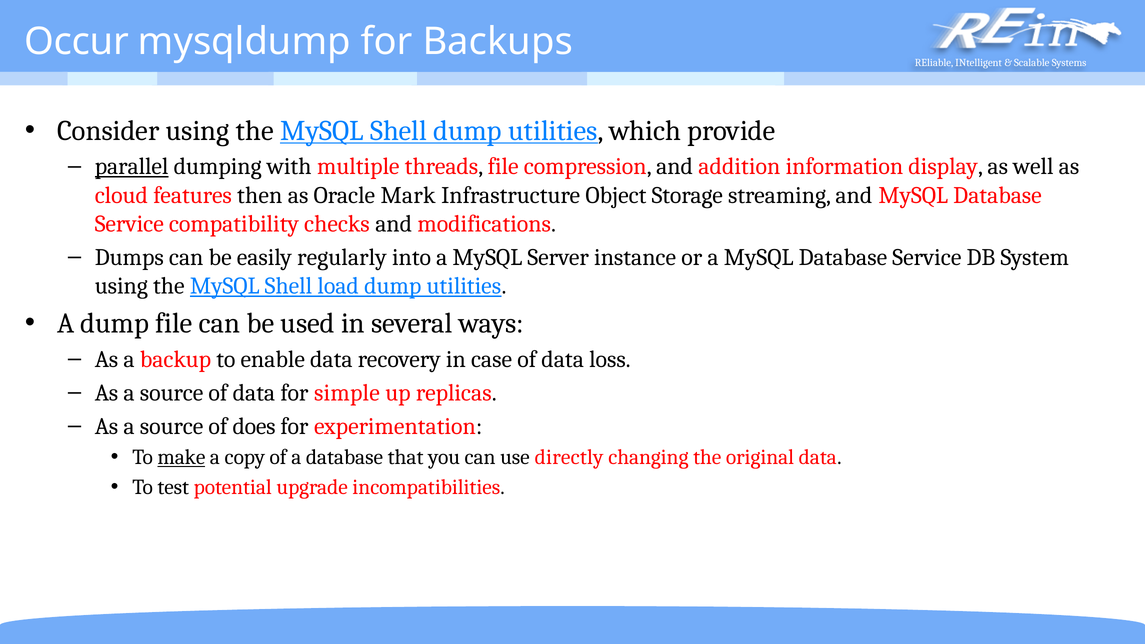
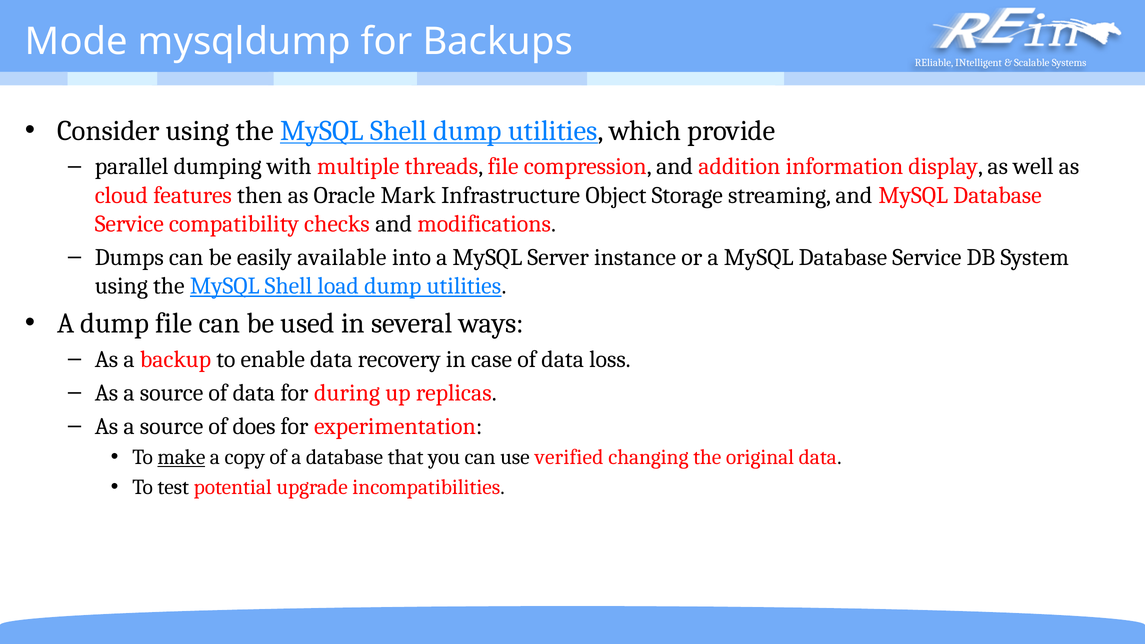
Occur: Occur -> Mode
parallel underline: present -> none
regularly: regularly -> available
simple: simple -> during
directly: directly -> verified
